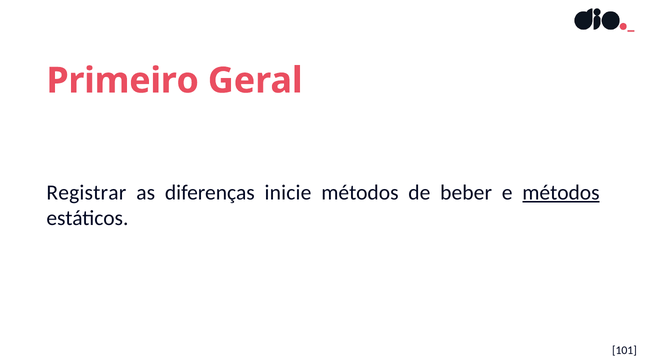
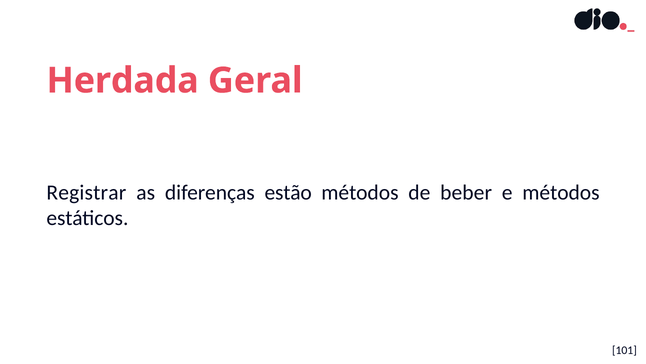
Primeiro: Primeiro -> Herdada
inicie: inicie -> estão
métodos at (561, 192) underline: present -> none
